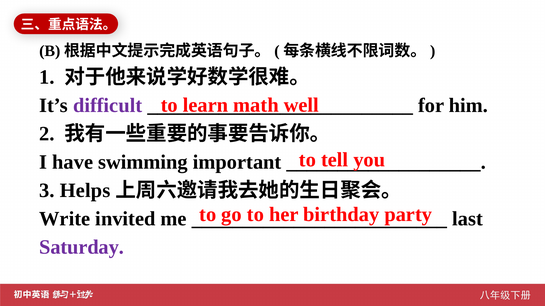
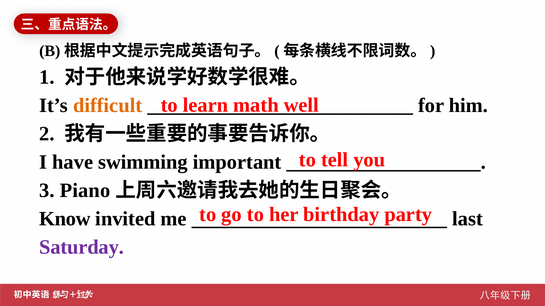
difficult colour: purple -> orange
Helps: Helps -> Piano
Write: Write -> Know
